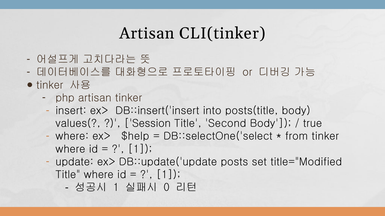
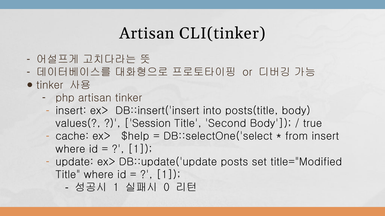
where at (72, 137): where -> cache
from tinker: tinker -> insert
